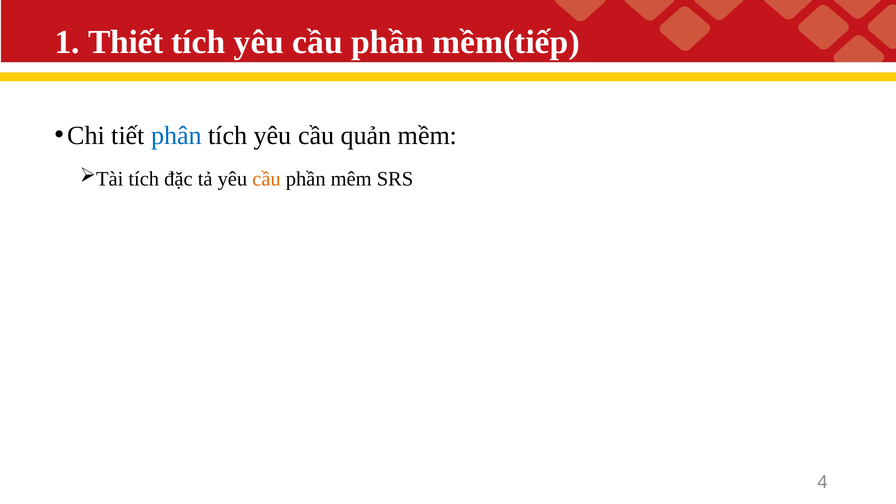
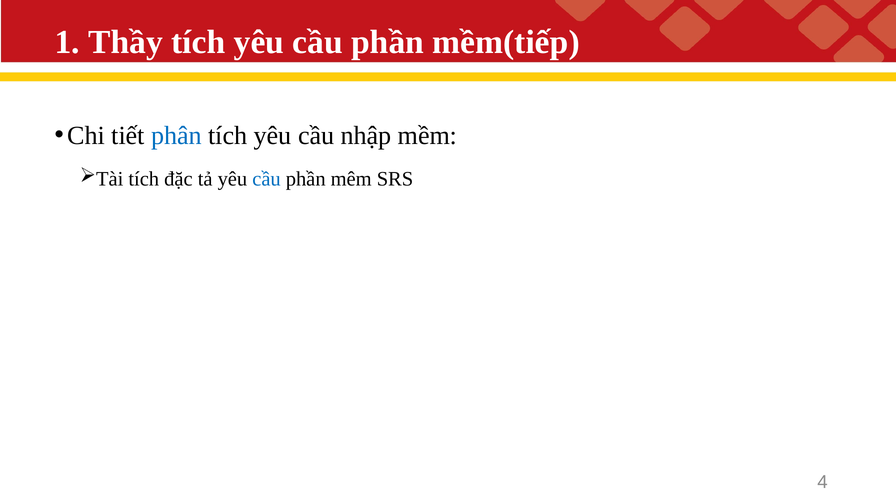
Thiết: Thiết -> Thầy
quản: quản -> nhập
cầu at (267, 179) colour: orange -> blue
